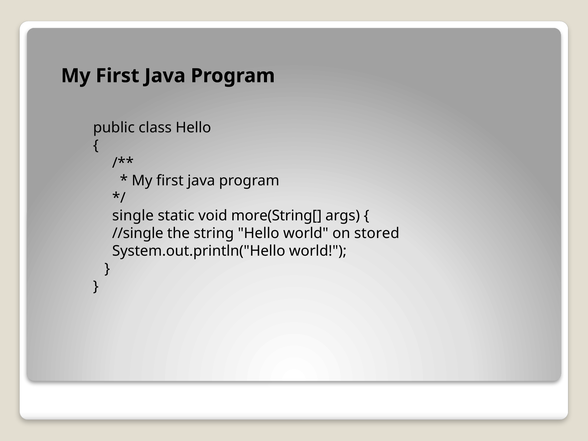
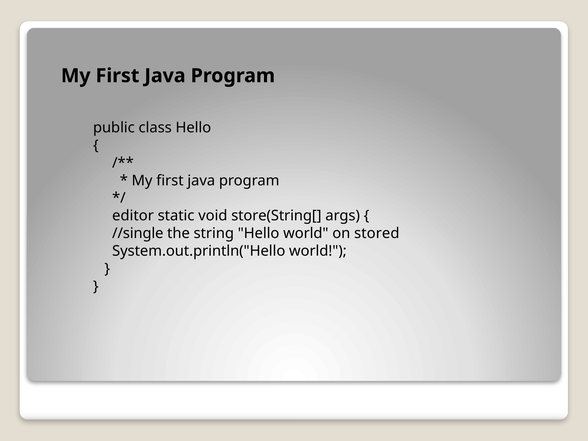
single: single -> editor
more(String[: more(String[ -> store(String[
